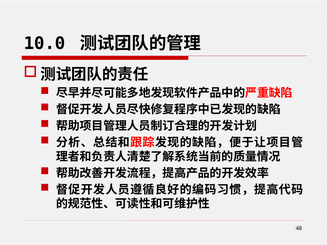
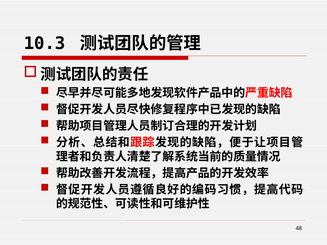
10.0: 10.0 -> 10.3
